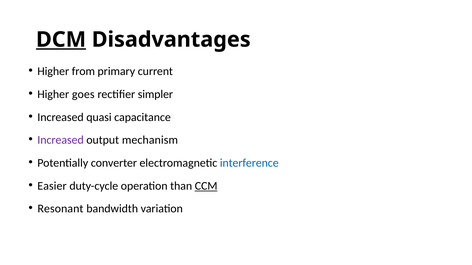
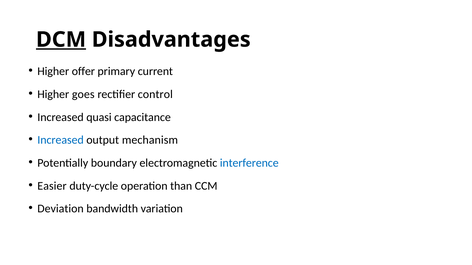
from: from -> offer
simpler: simpler -> control
Increased at (61, 140) colour: purple -> blue
converter: converter -> boundary
CCM underline: present -> none
Resonant: Resonant -> Deviation
